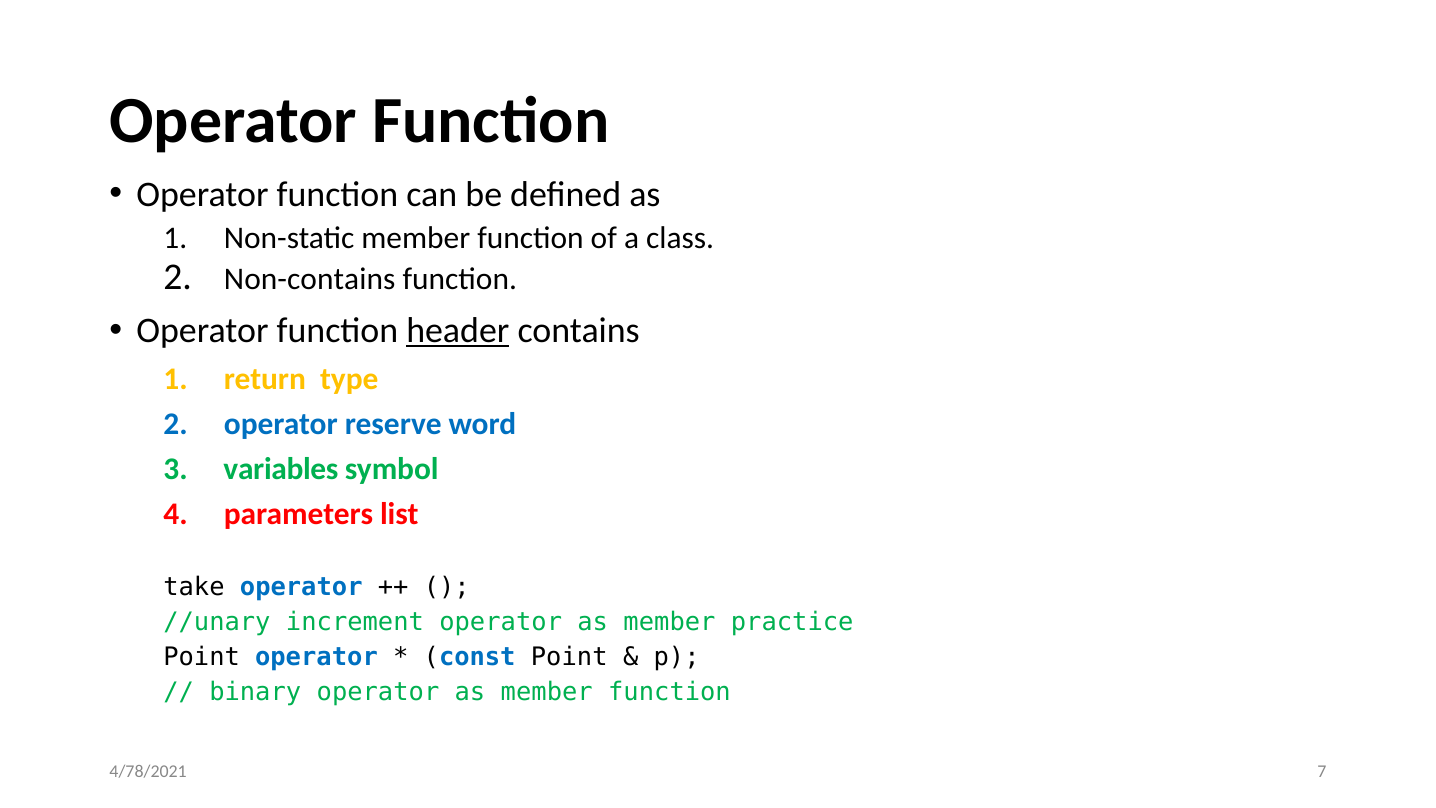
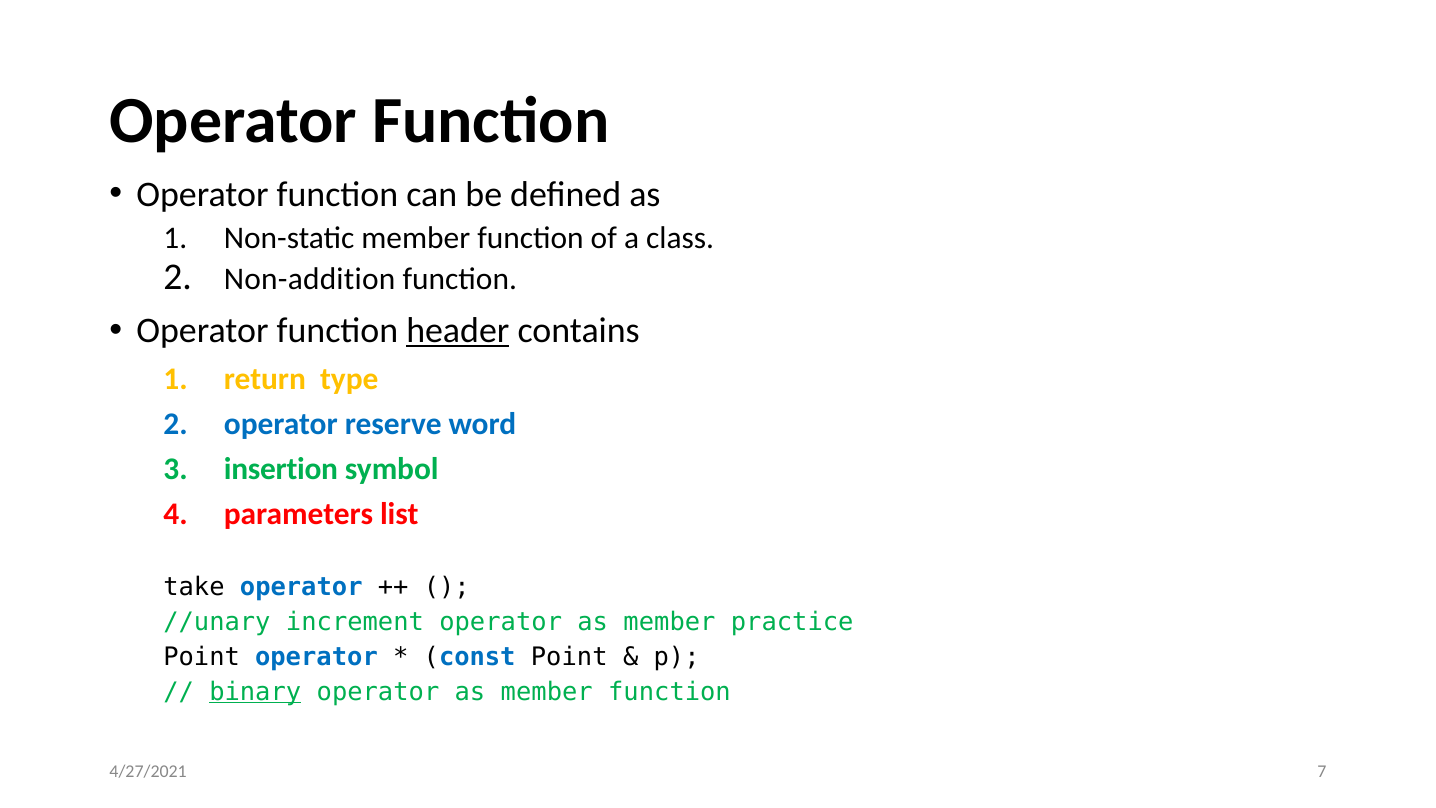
Non-contains: Non-contains -> Non-addition
variables: variables -> insertion
binary underline: none -> present
4/78/2021: 4/78/2021 -> 4/27/2021
